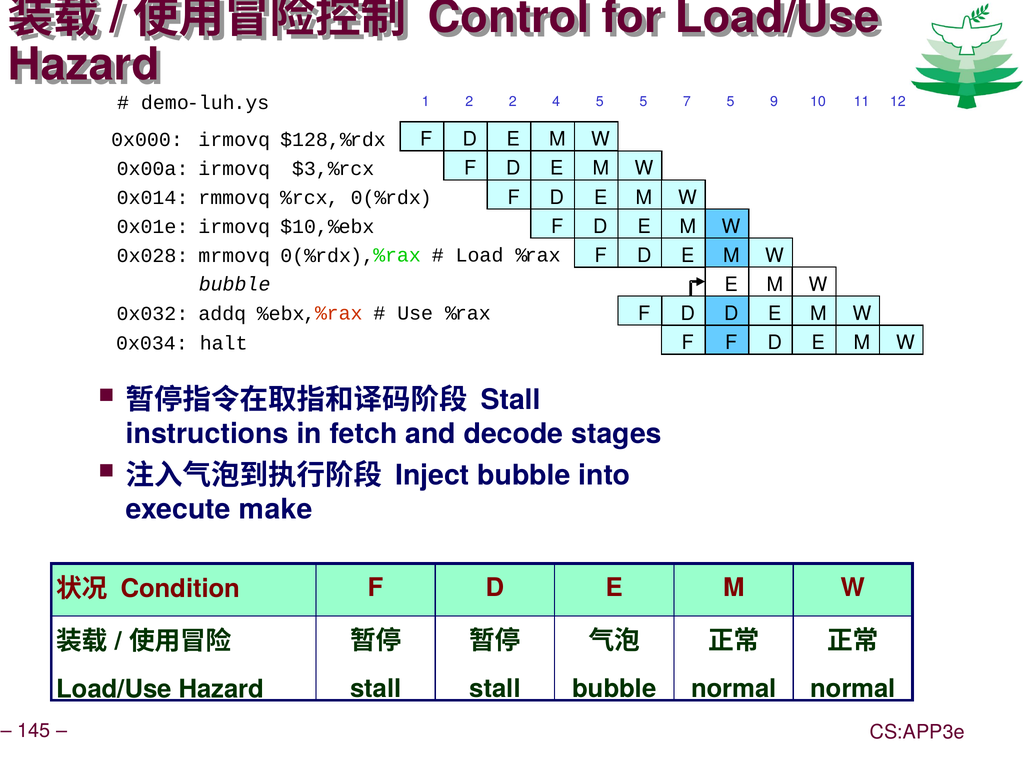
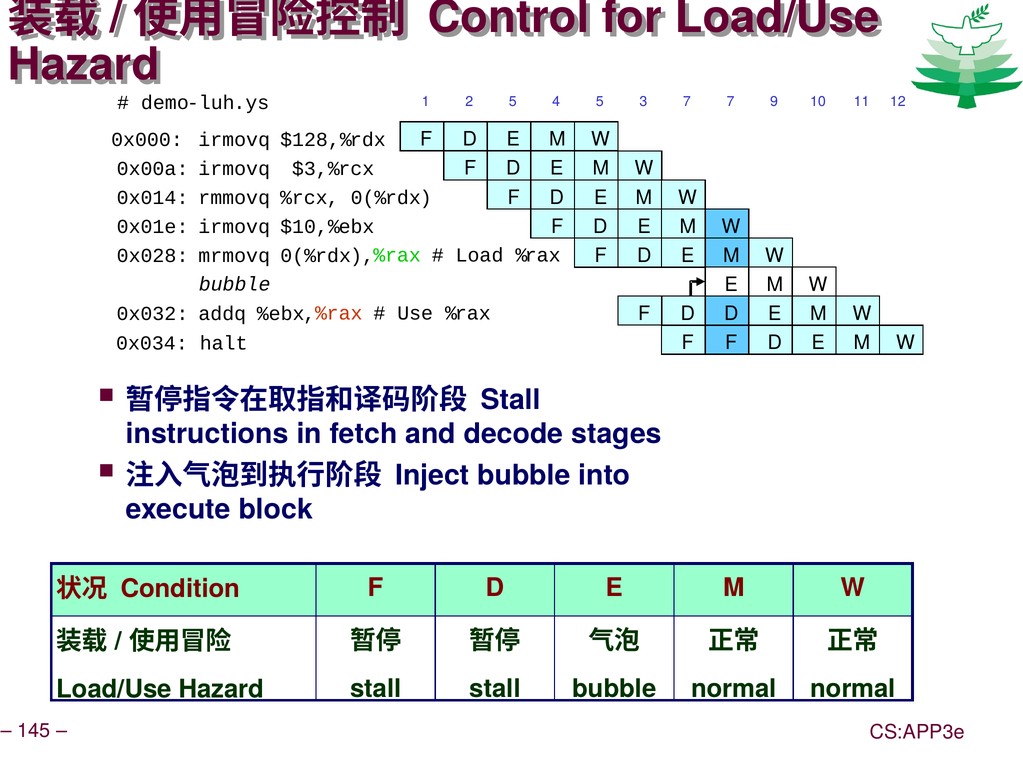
2 2: 2 -> 5
5 5: 5 -> 3
7 5: 5 -> 7
make: make -> block
